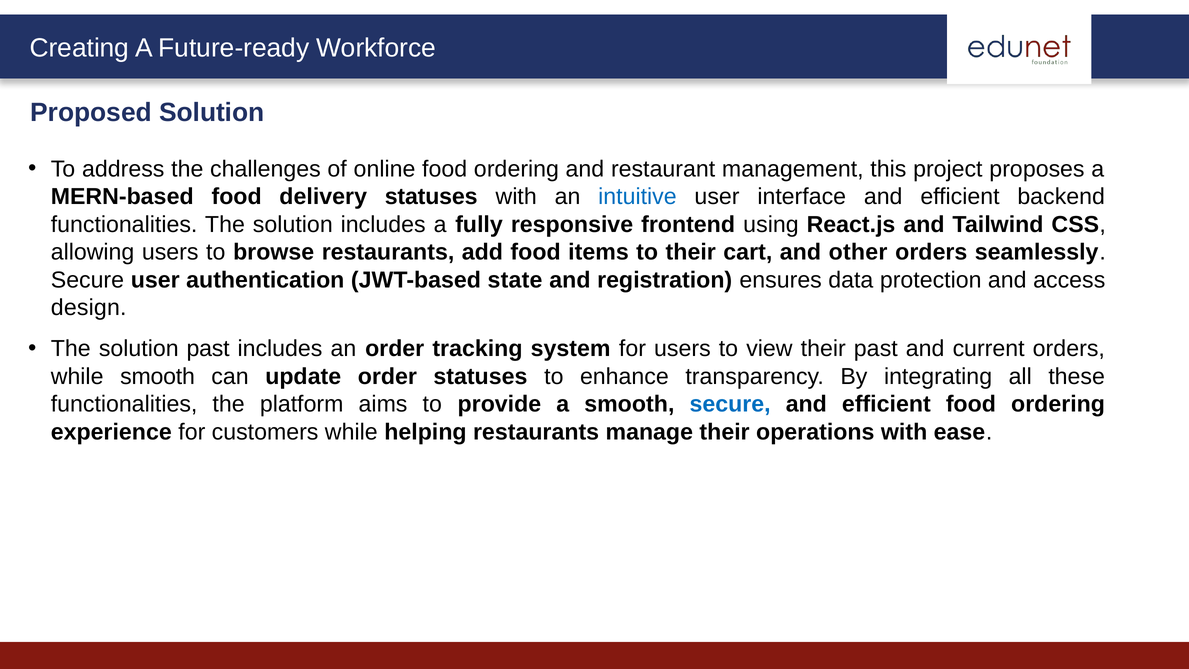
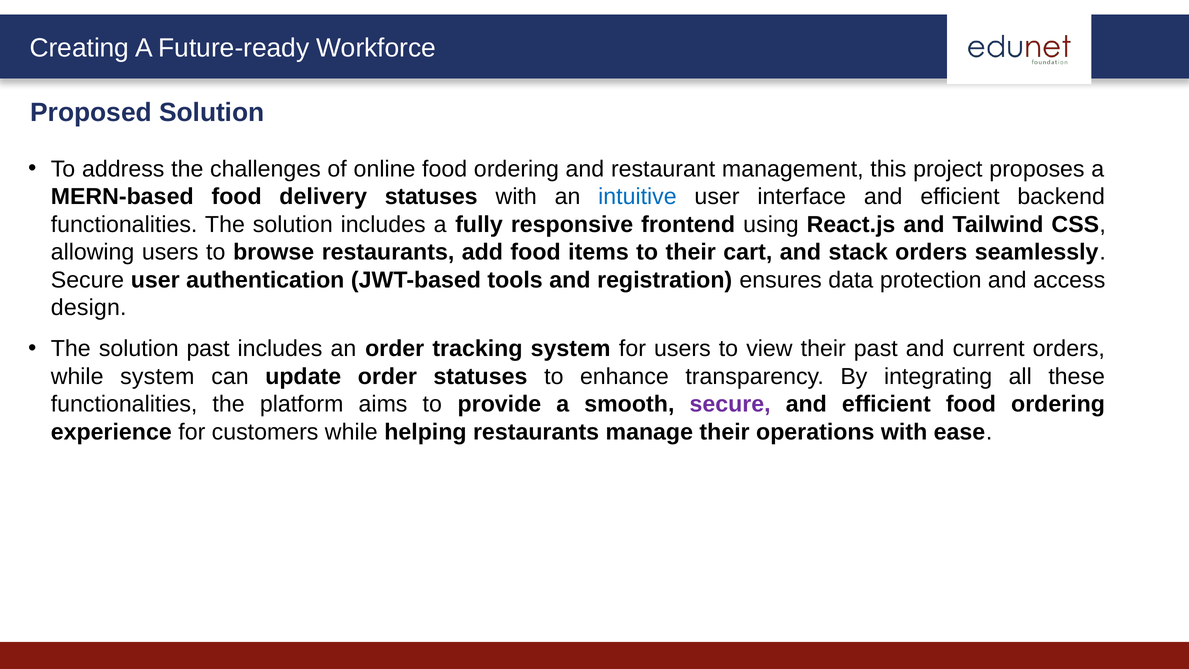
other: other -> stack
state: state -> tools
while smooth: smooth -> system
secure at (730, 404) colour: blue -> purple
